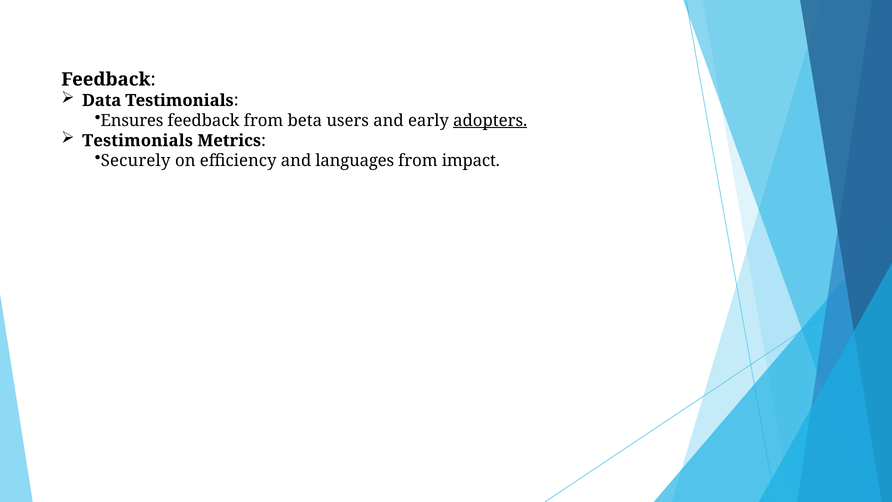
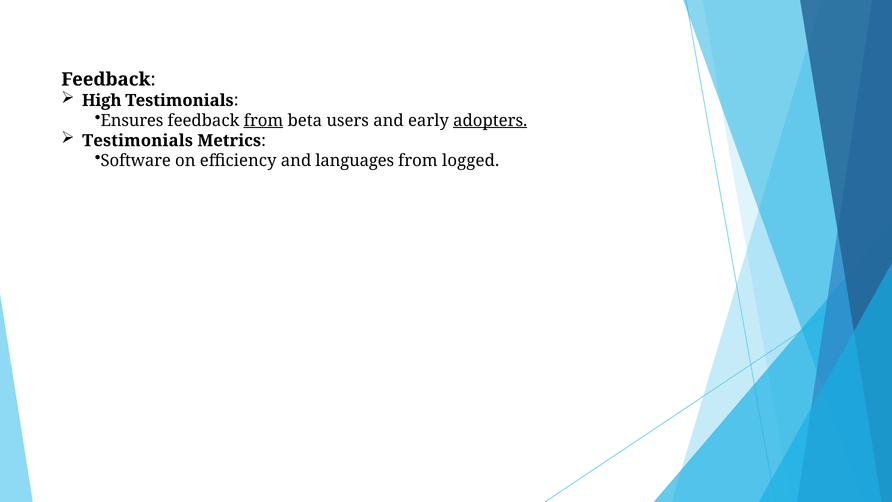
Data: Data -> High
from at (263, 120) underline: none -> present
Securely: Securely -> Software
impact: impact -> logged
